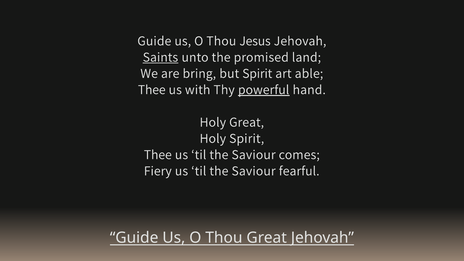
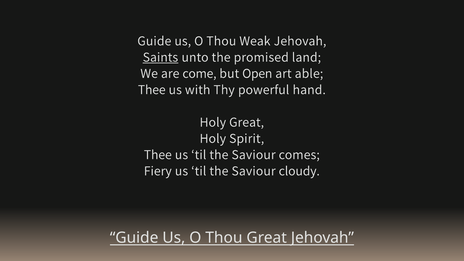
Jesus: Jesus -> Weak
bring: bring -> come
but Spirit: Spirit -> Open
powerful underline: present -> none
fearful: fearful -> cloudy
